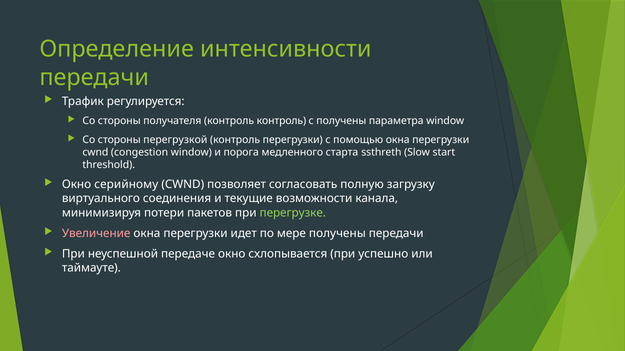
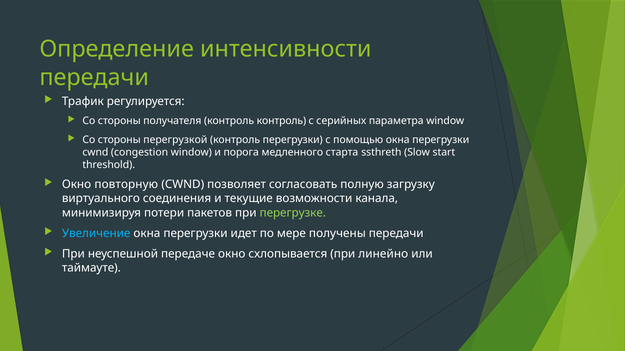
с получены: получены -> серийных
серийному: серийному -> повторную
Увеличение colour: pink -> light blue
успешно: успешно -> линейно
